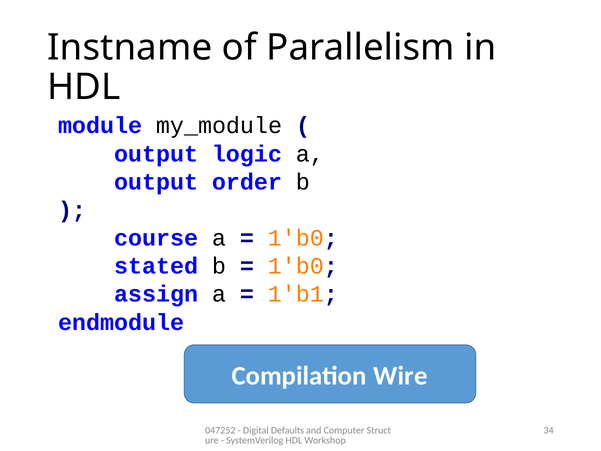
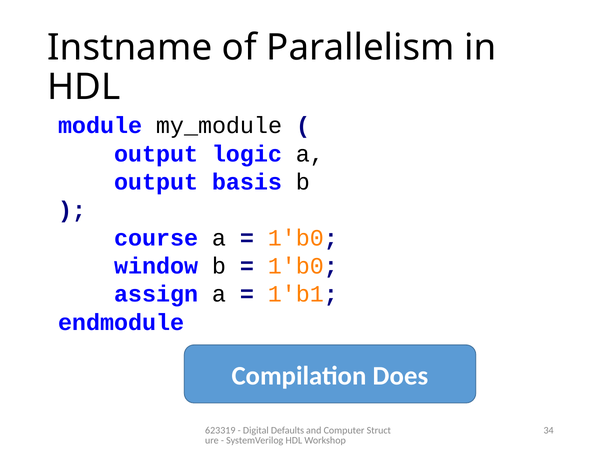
order: order -> basis
stated: stated -> window
Wire: Wire -> Does
047252: 047252 -> 623319
